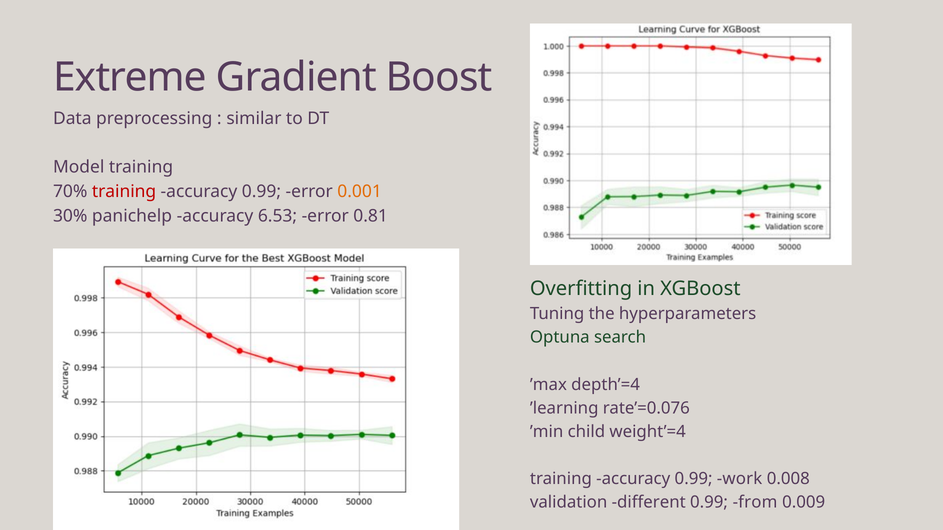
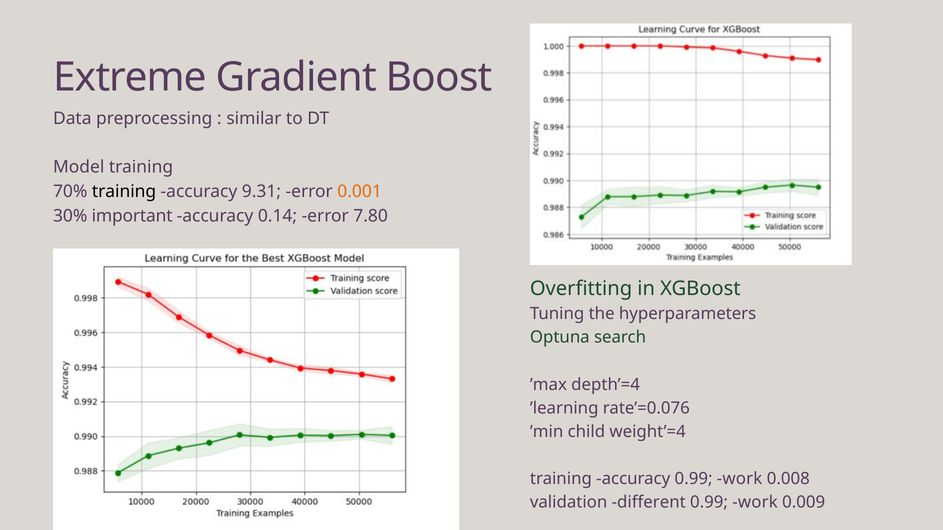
training at (124, 192) colour: red -> black
0.99 at (261, 192): 0.99 -> 9.31
panichelp: panichelp -> important
6.53: 6.53 -> 0.14
0.81: 0.81 -> 7.80
from at (755, 503): from -> work
